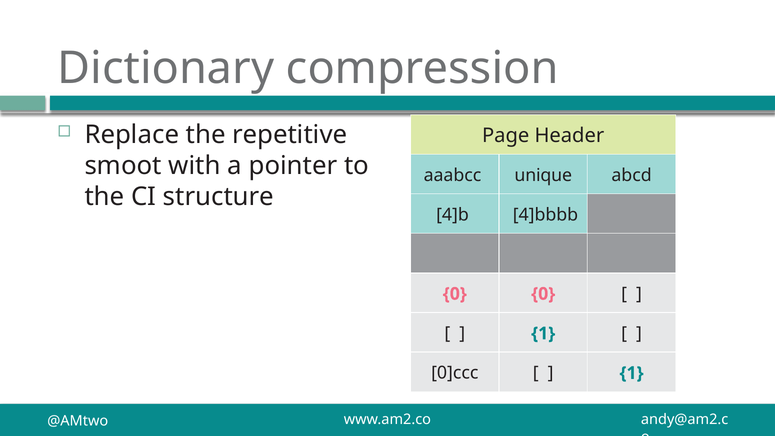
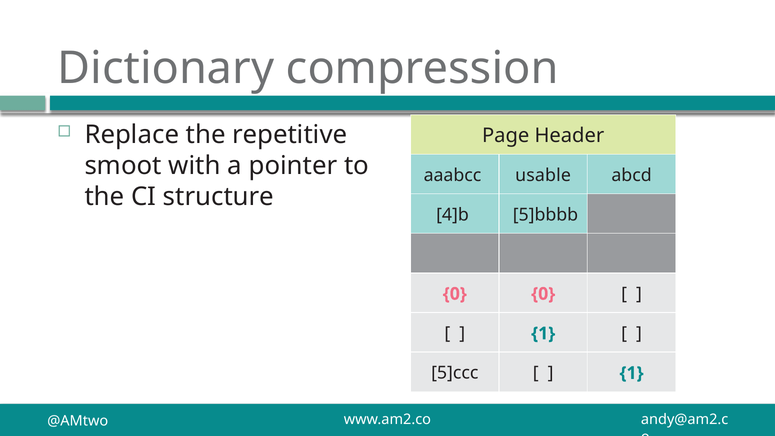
unique: unique -> usable
4]bbbb: 4]bbbb -> 5]bbbb
0]ccc: 0]ccc -> 5]ccc
